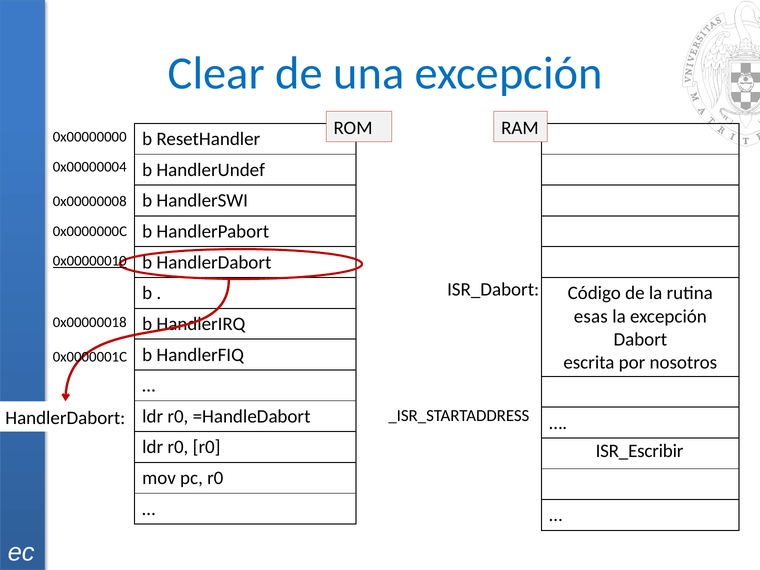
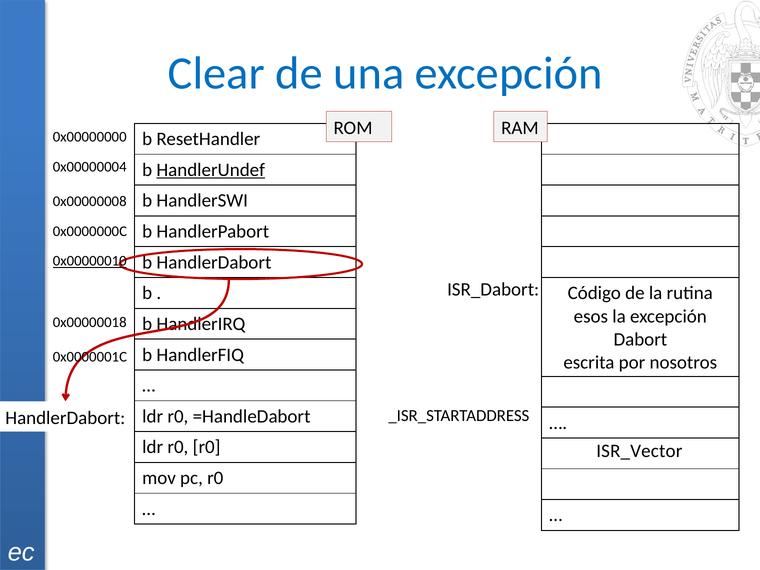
HandlerUndef underline: none -> present
esas: esas -> esos
ISR_Escribir: ISR_Escribir -> ISR_Vector
